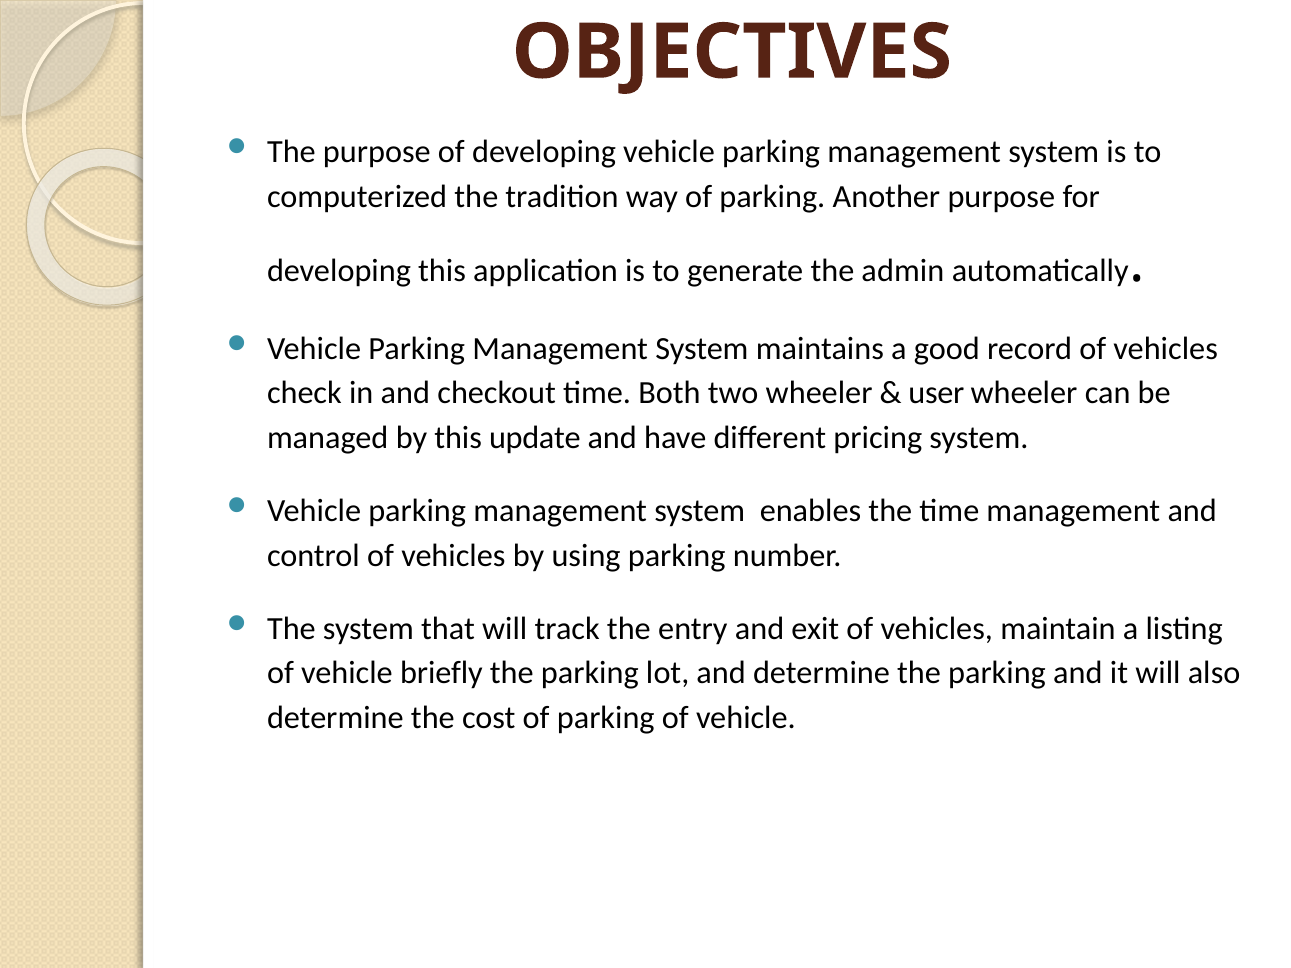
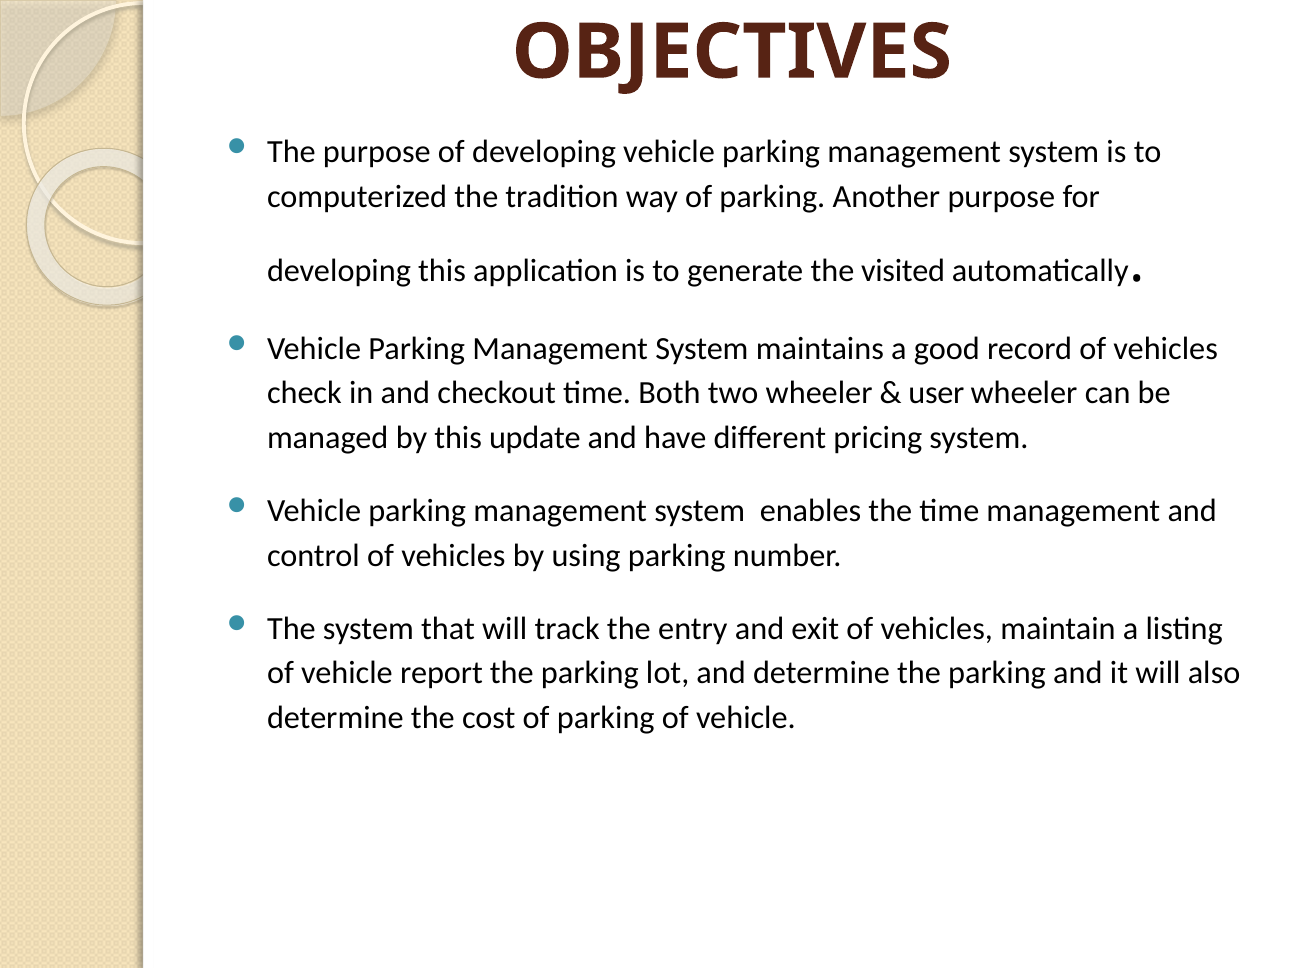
admin: admin -> visited
briefly: briefly -> report
